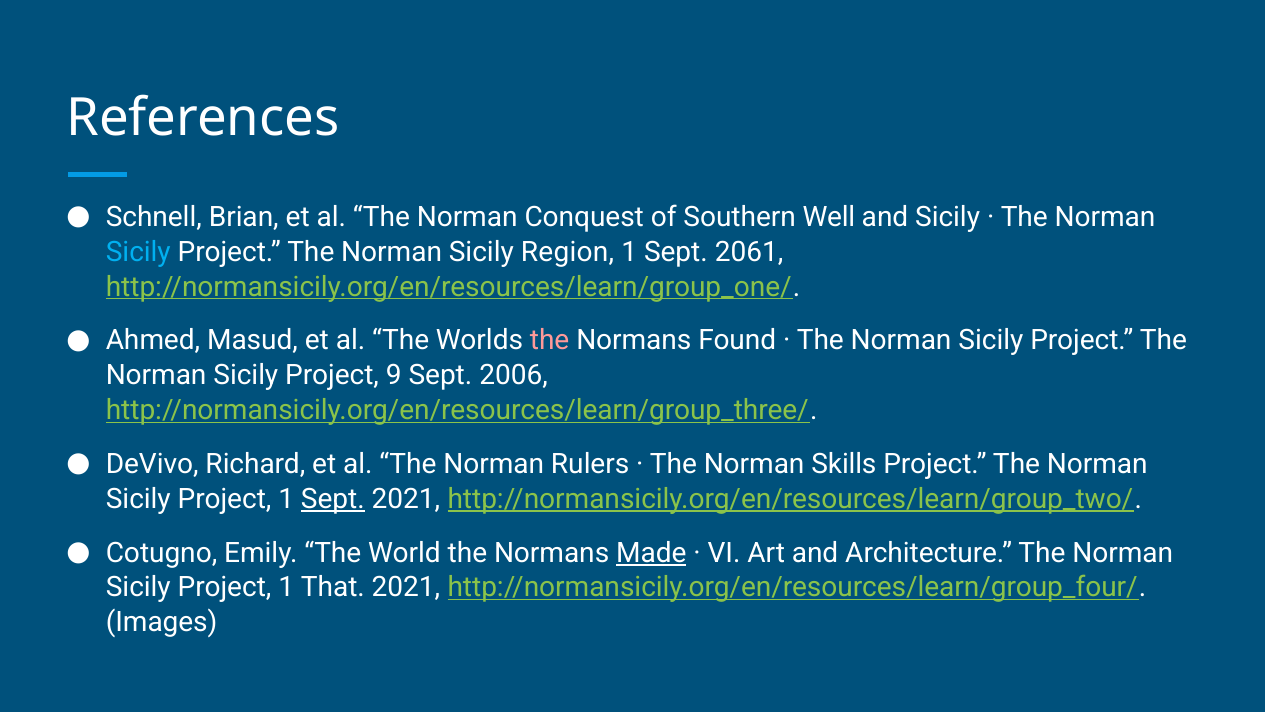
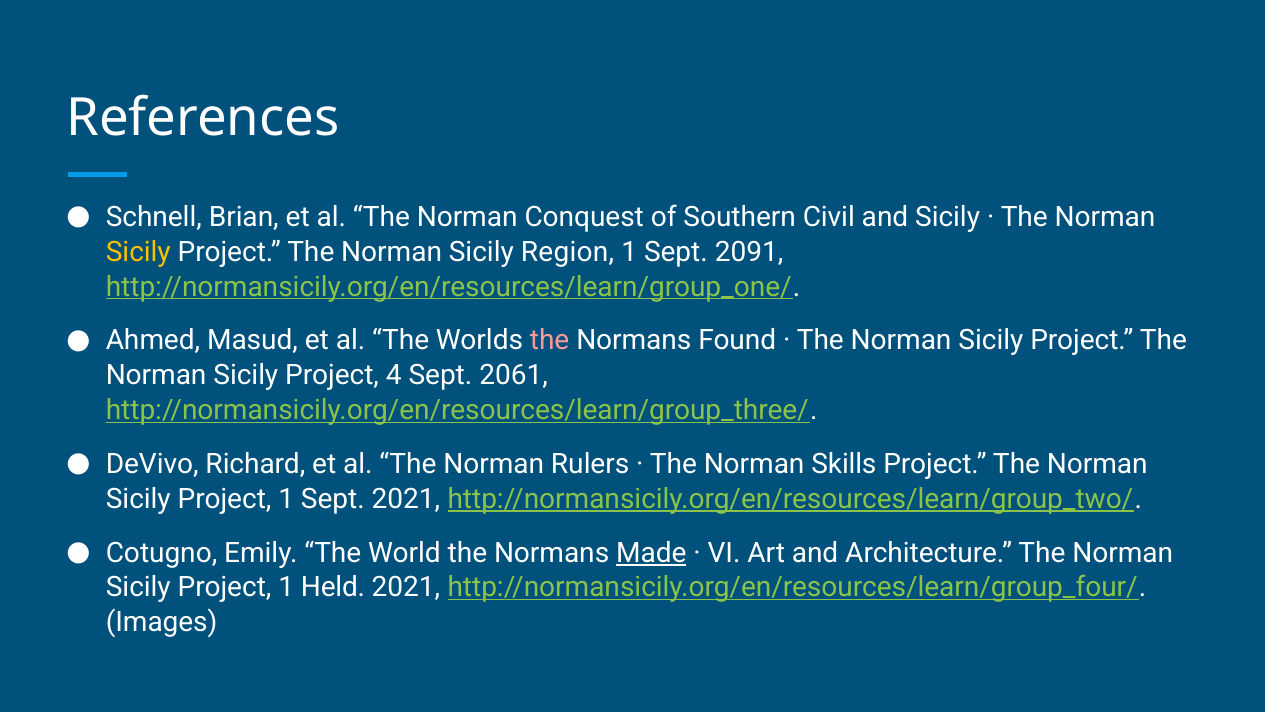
Well: Well -> Civil
Sicily at (138, 252) colour: light blue -> yellow
2061: 2061 -> 2091
9: 9 -> 4
2006: 2006 -> 2061
Sept at (333, 499) underline: present -> none
That: That -> Held
